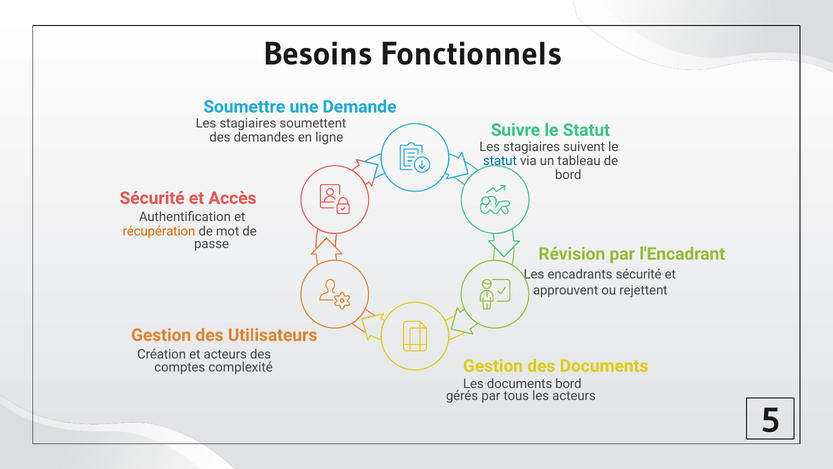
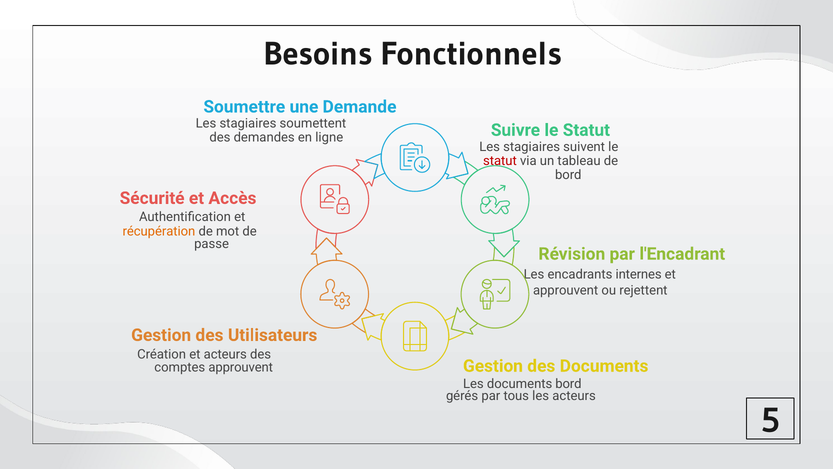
statut at (500, 161) colour: blue -> red
encadrants sécurité: sécurité -> internes
comptes complexité: complexité -> approuvent
